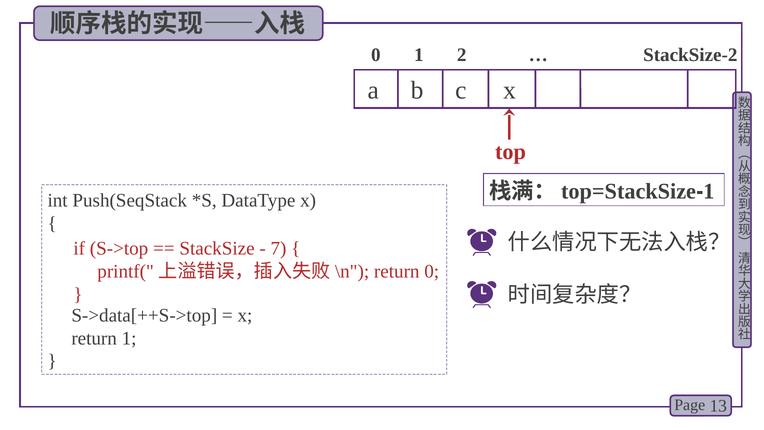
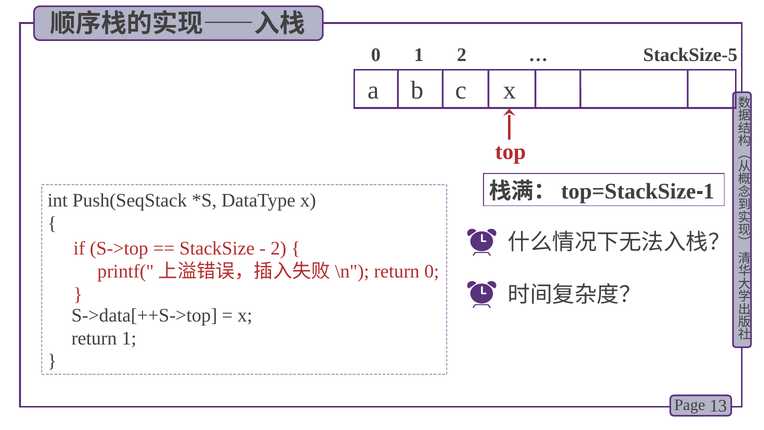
StackSize-2: StackSize-2 -> StackSize-5
7 at (278, 248): 7 -> 2
